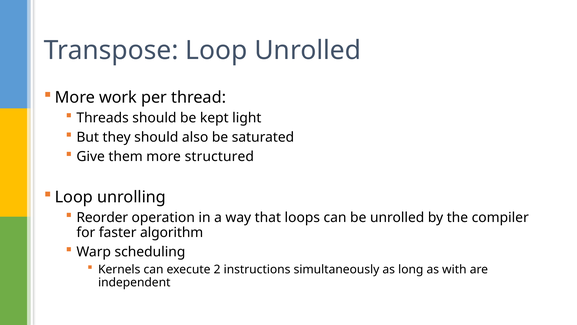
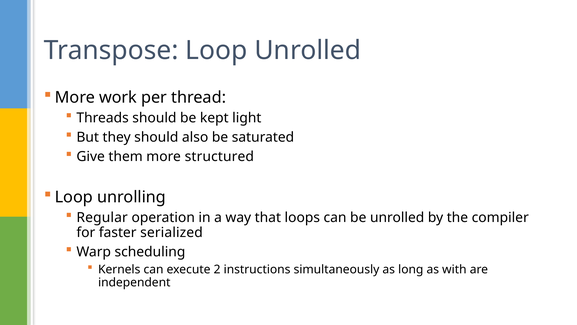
Reorder: Reorder -> Regular
algorithm: algorithm -> serialized
